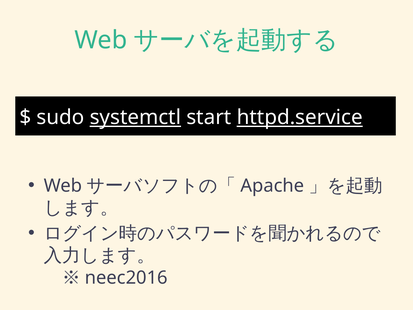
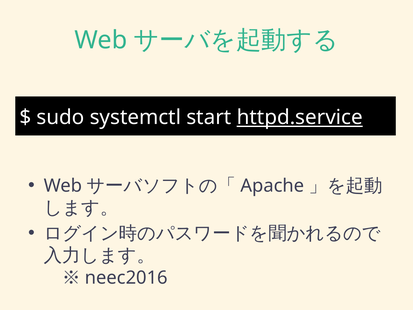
systemctl underline: present -> none
